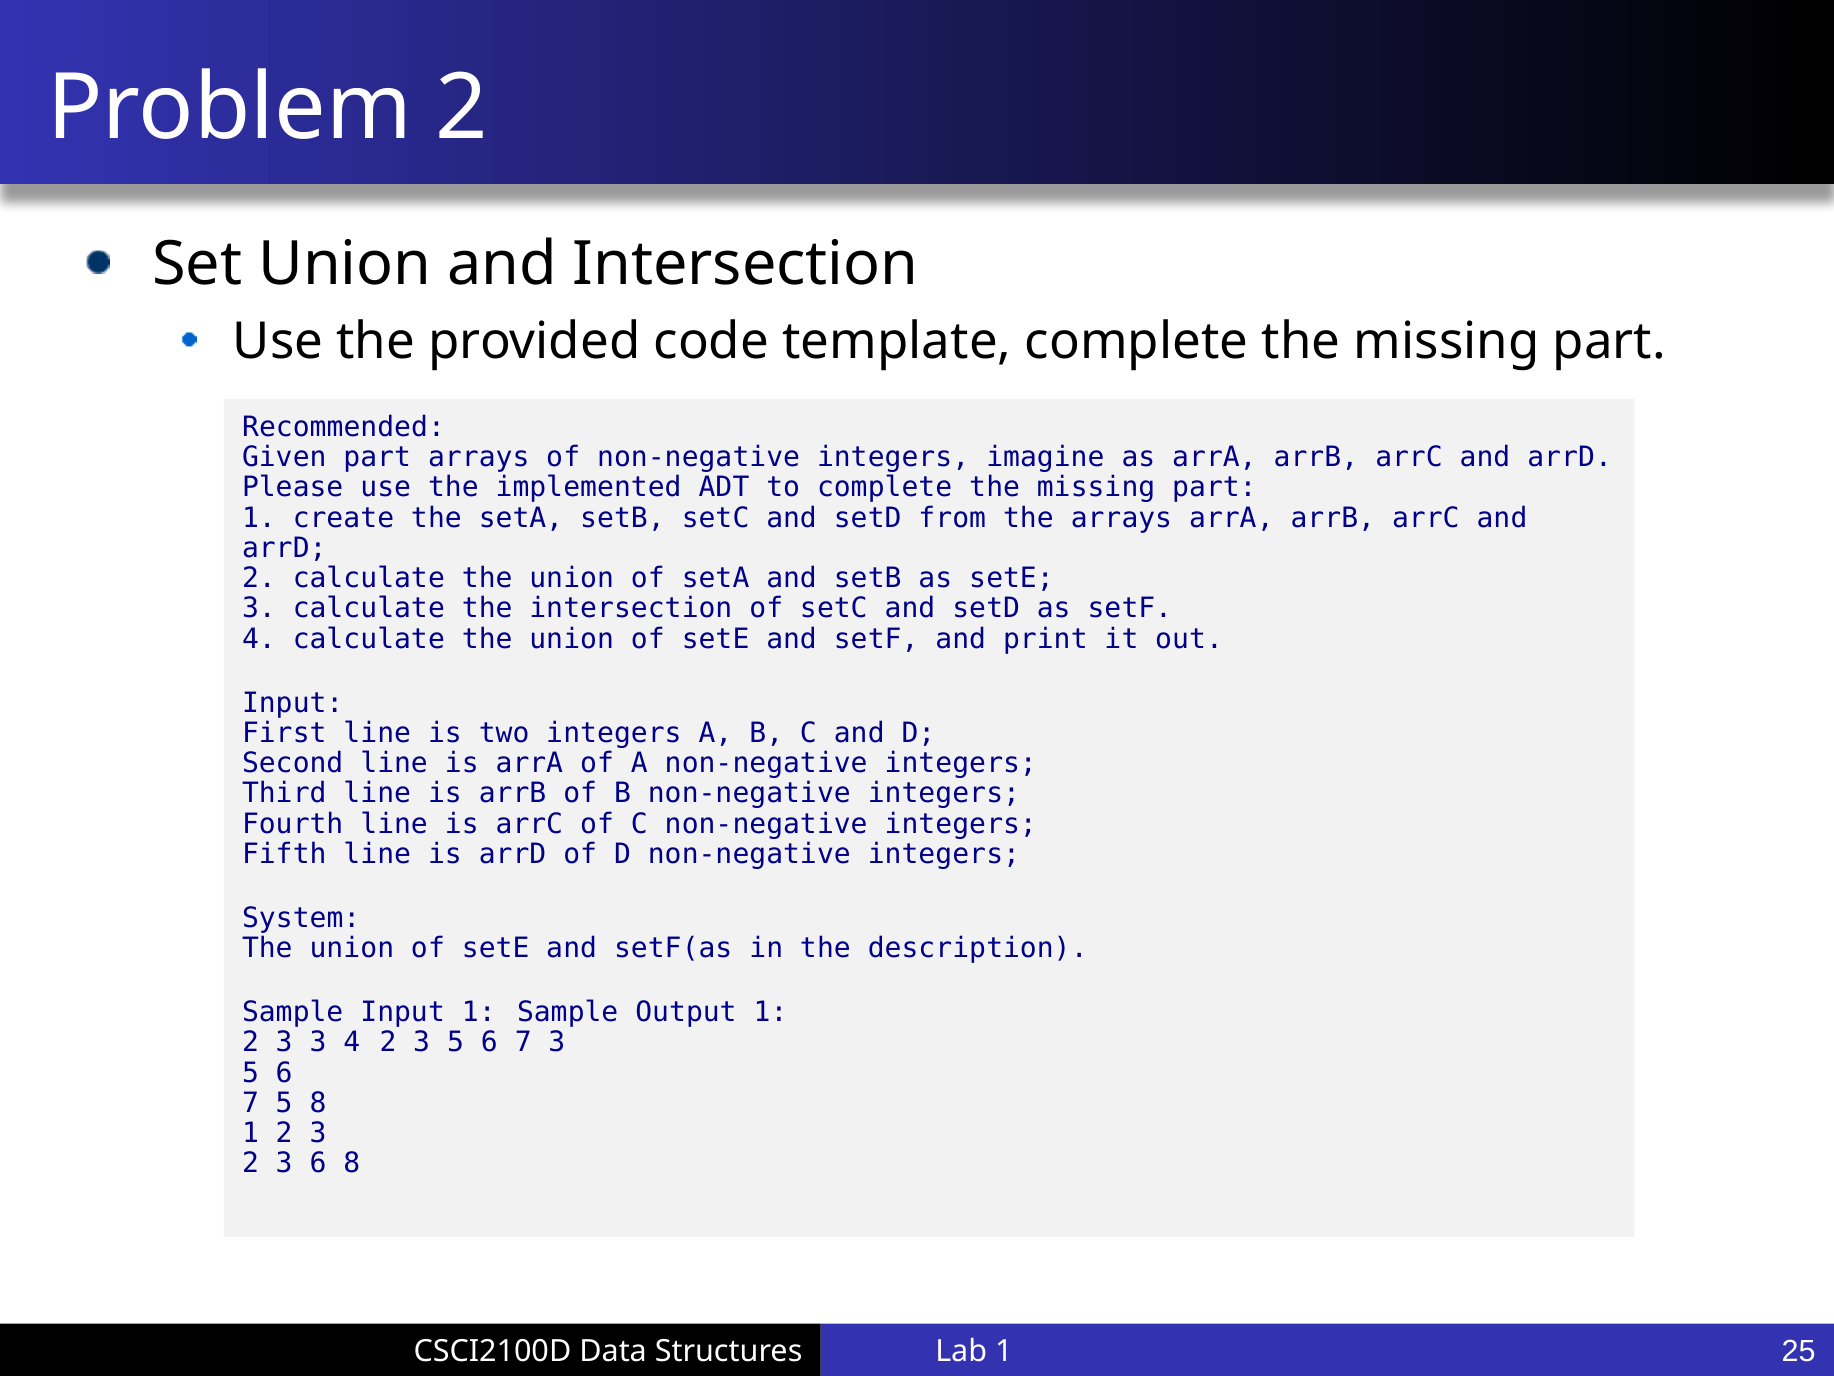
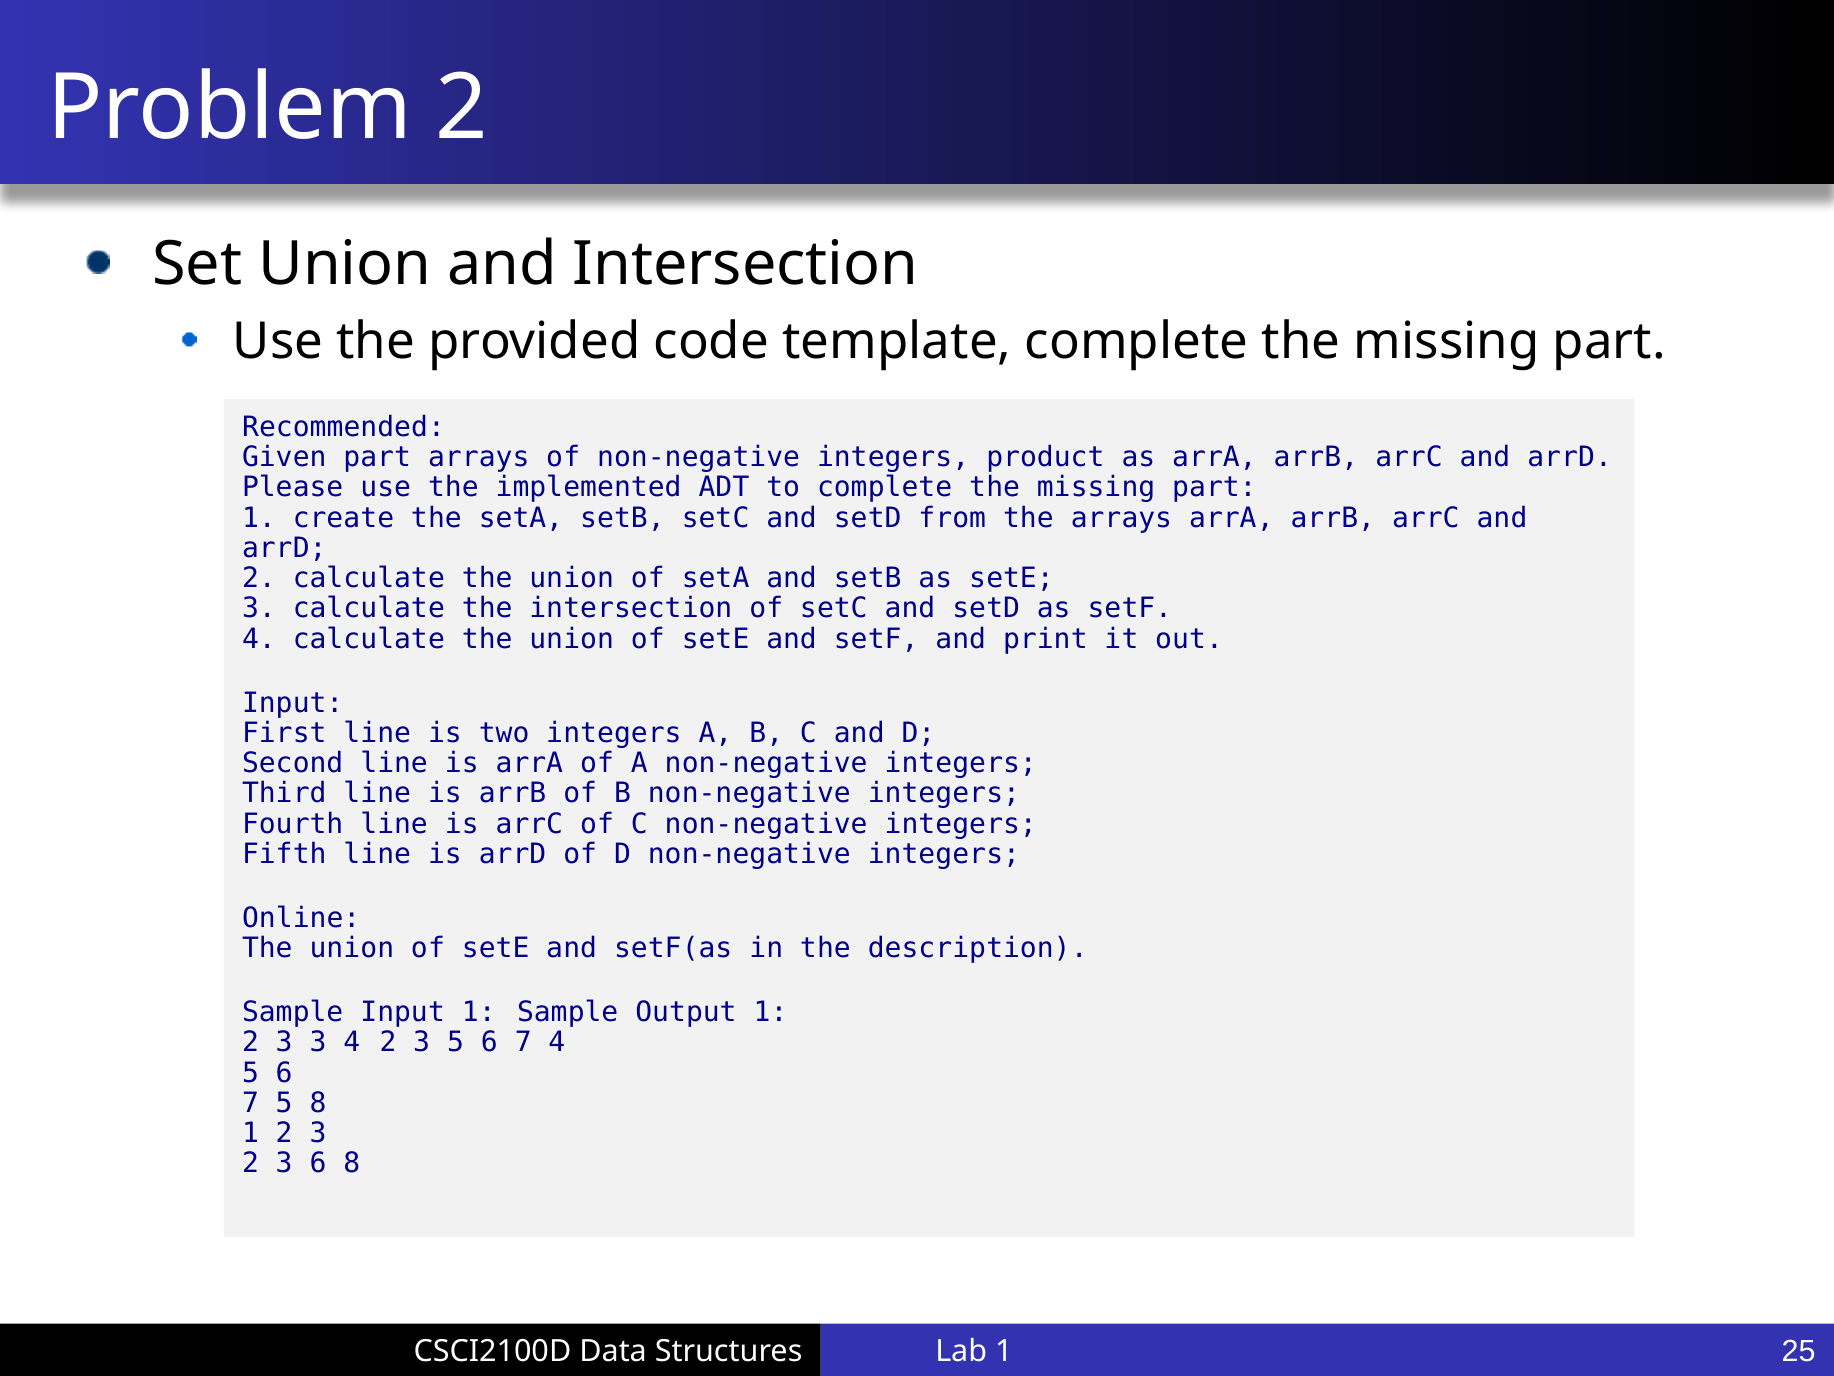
imagine: imagine -> product
System: System -> Online
7 3: 3 -> 4
